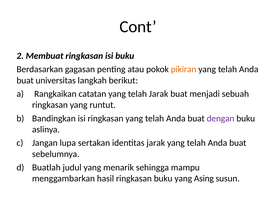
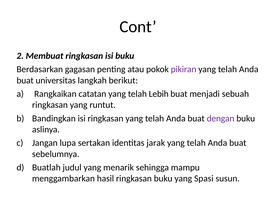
pikiran colour: orange -> purple
telah Jarak: Jarak -> Lebih
Asing: Asing -> Spasi
